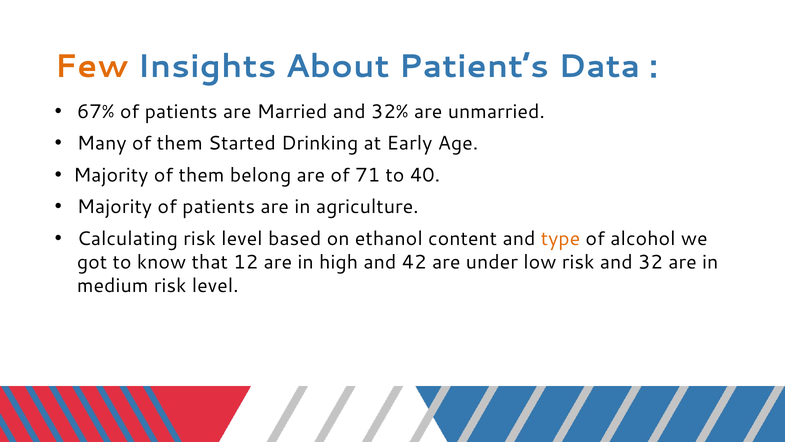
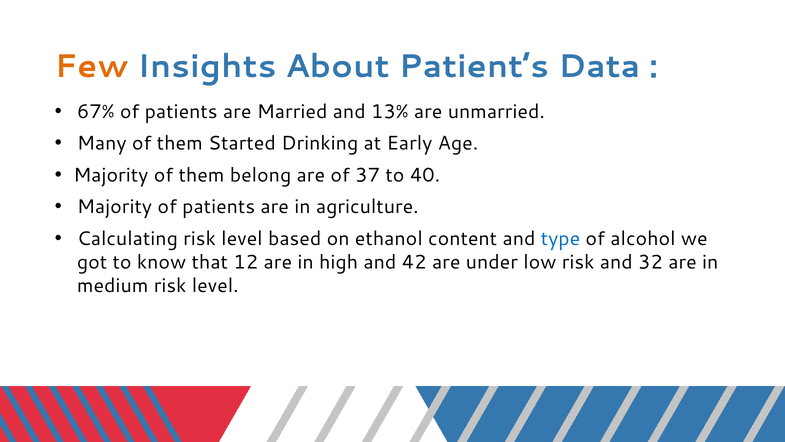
32%: 32% -> 13%
71: 71 -> 37
type colour: orange -> blue
